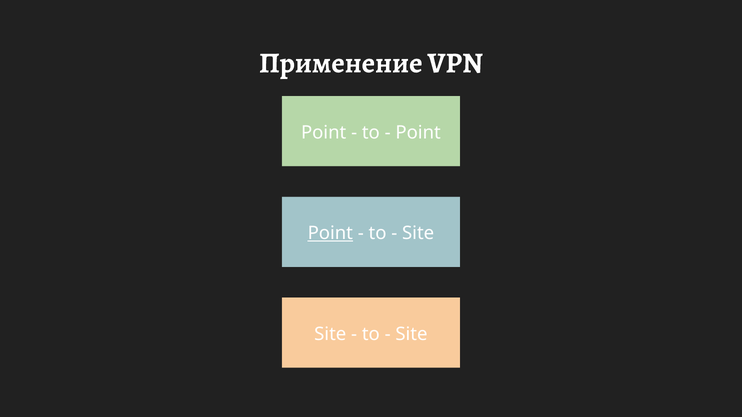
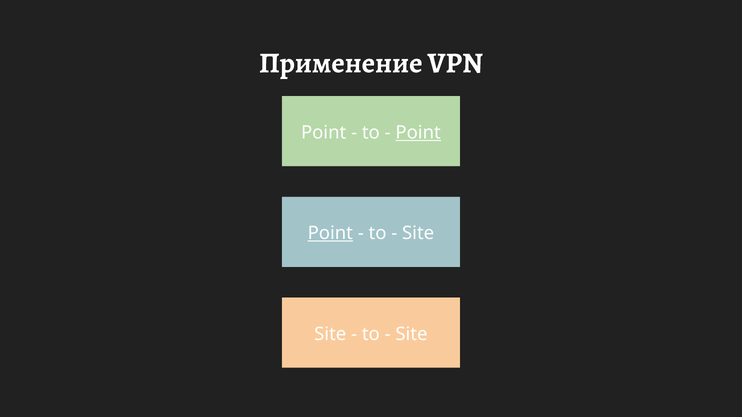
Point at (418, 133) underline: none -> present
